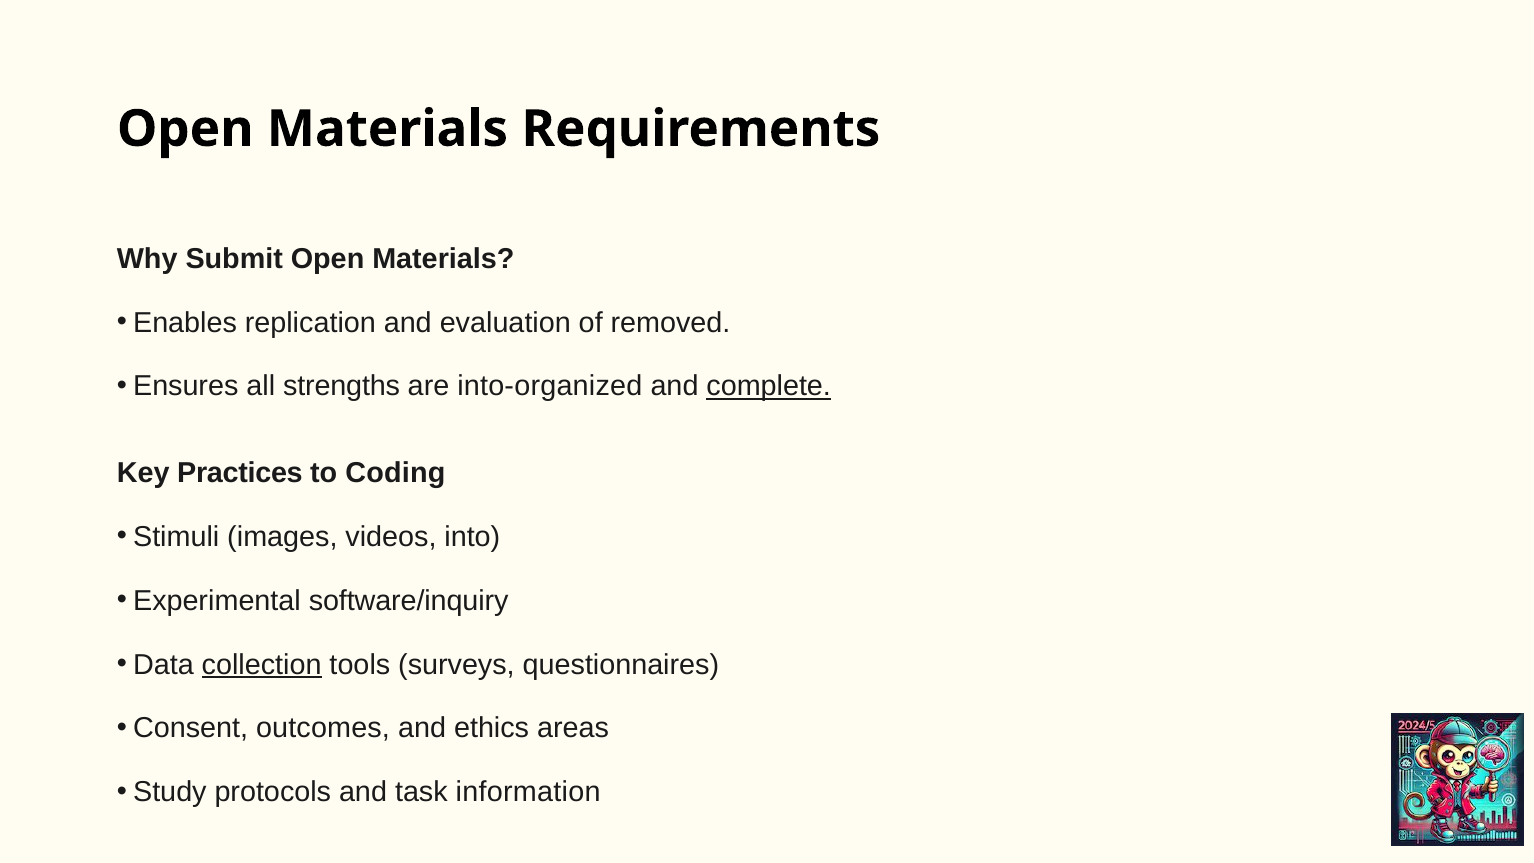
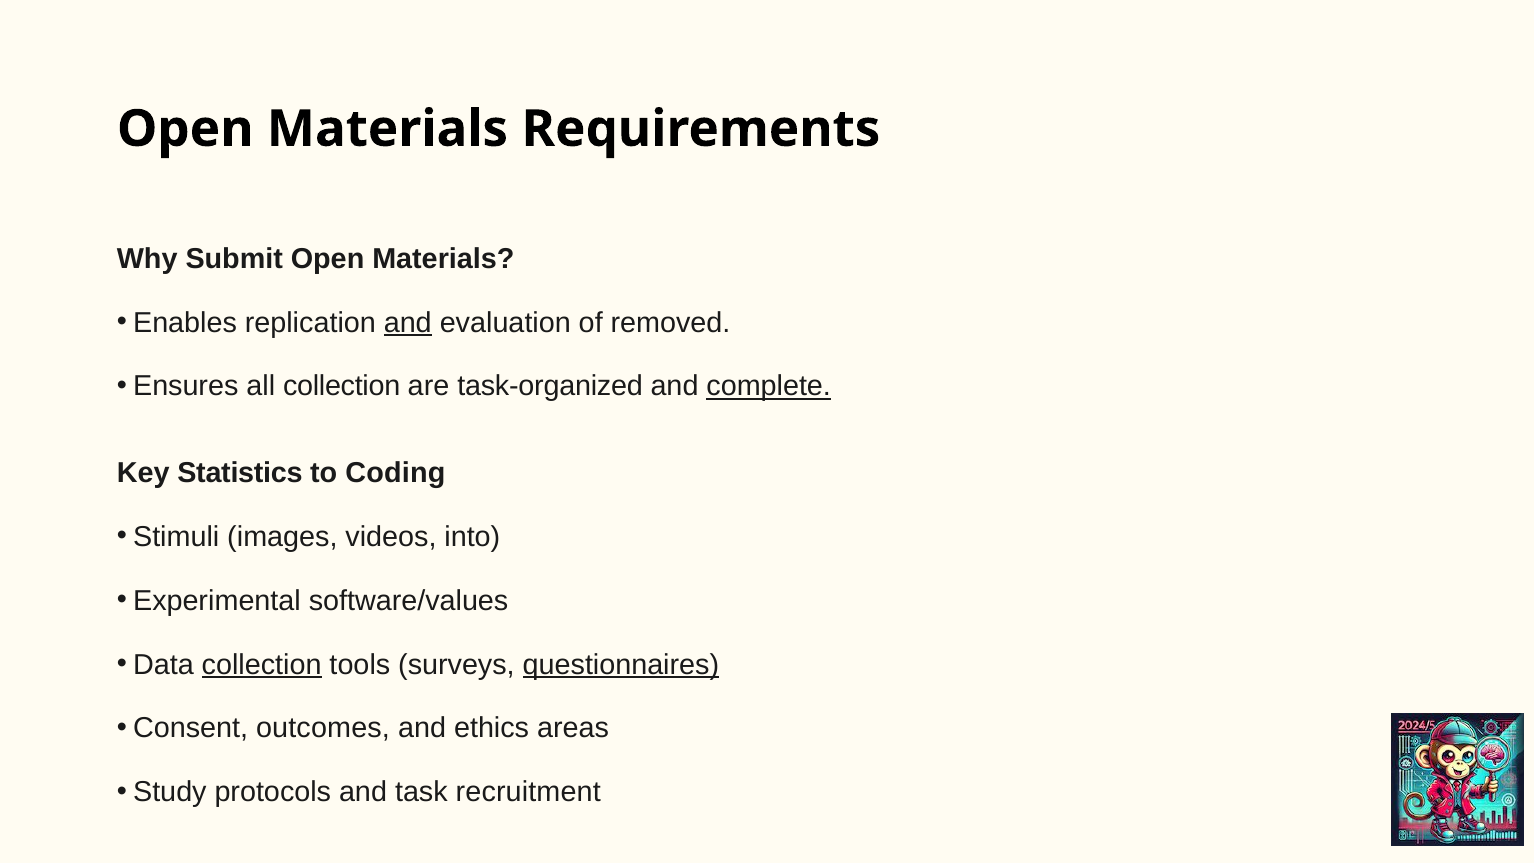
and at (408, 322) underline: none -> present
all strengths: strengths -> collection
into-organized: into-organized -> task-organized
Practices: Practices -> Statistics
software/inquiry: software/inquiry -> software/values
questionnaires underline: none -> present
task information: information -> recruitment
